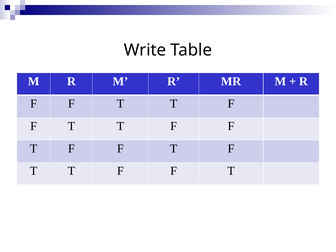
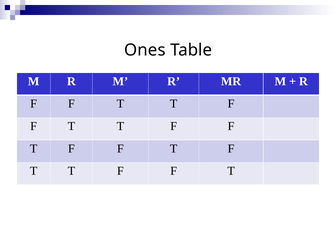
Write: Write -> Ones
